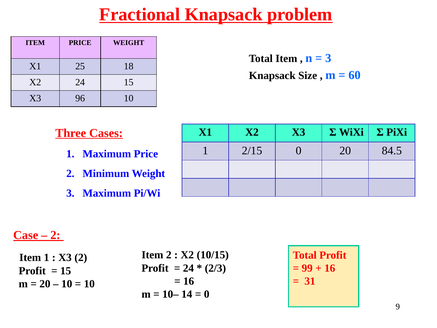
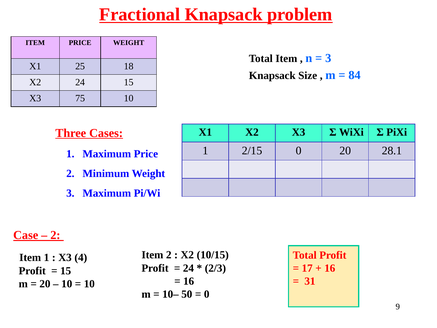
60: 60 -> 84
96: 96 -> 75
84.5: 84.5 -> 28.1
X3 2: 2 -> 4
99: 99 -> 17
14: 14 -> 50
